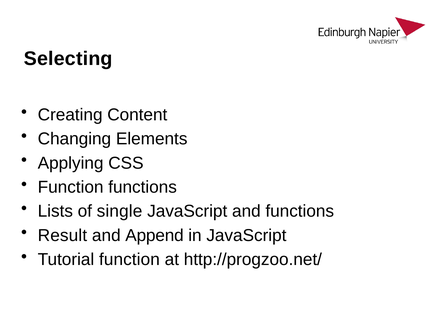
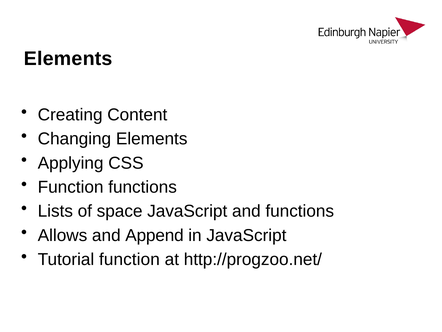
Selecting at (68, 59): Selecting -> Elements
single: single -> space
Result: Result -> Allows
